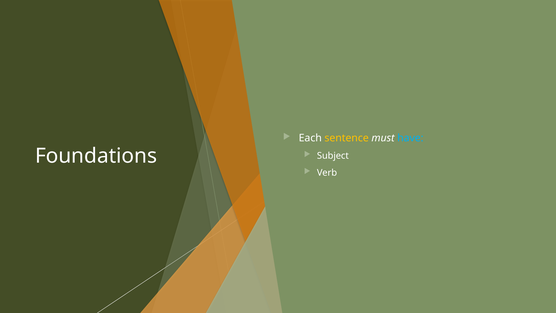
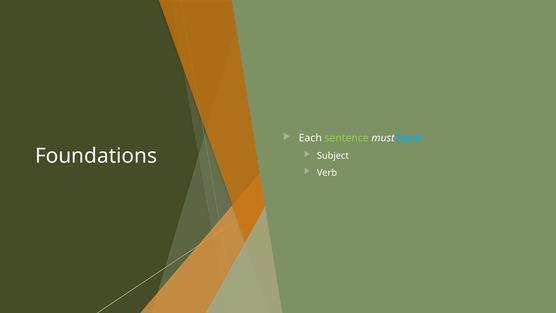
sentence colour: yellow -> light green
